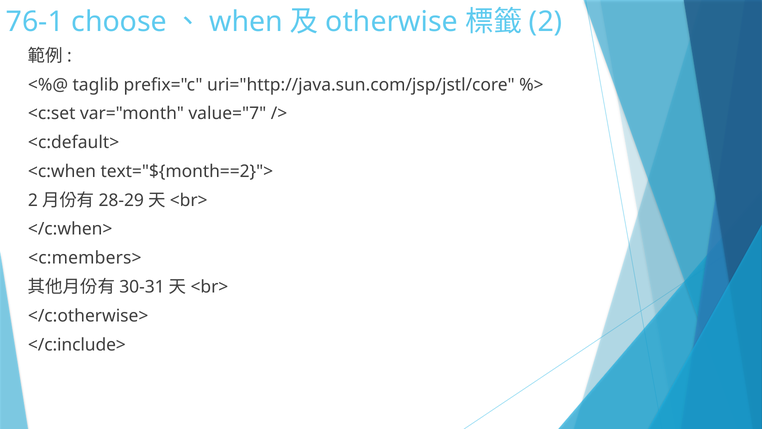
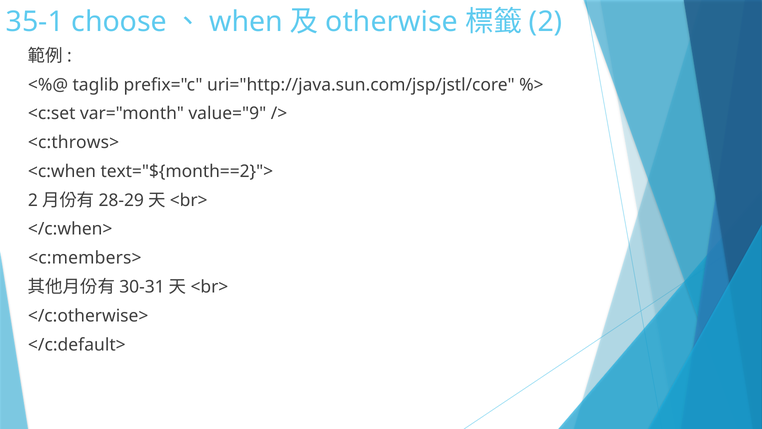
76-1: 76-1 -> 35-1
value="7: value="7 -> value="9
<c:default>: <c:default> -> <c:throws>
</c:include>: </c:include> -> </c:default>
